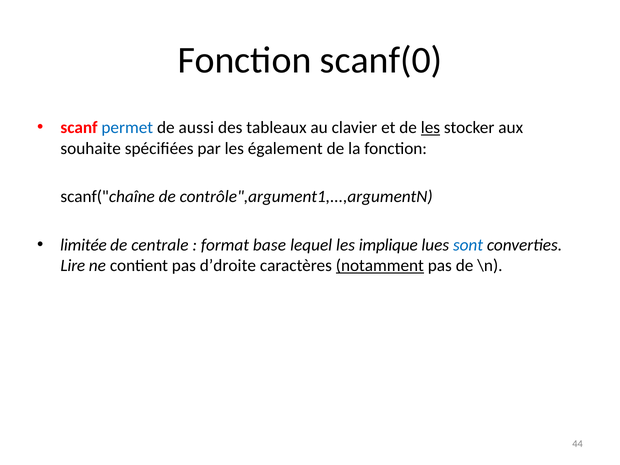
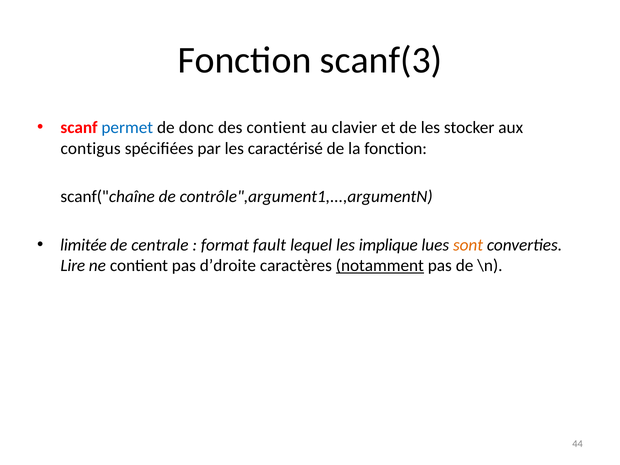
scanf(0: scanf(0 -> scanf(3
aussi: aussi -> donc
des tableaux: tableaux -> contient
les at (430, 128) underline: present -> none
souhaite: souhaite -> contigus
également: également -> caractérisé
base: base -> fault
sont colour: blue -> orange
